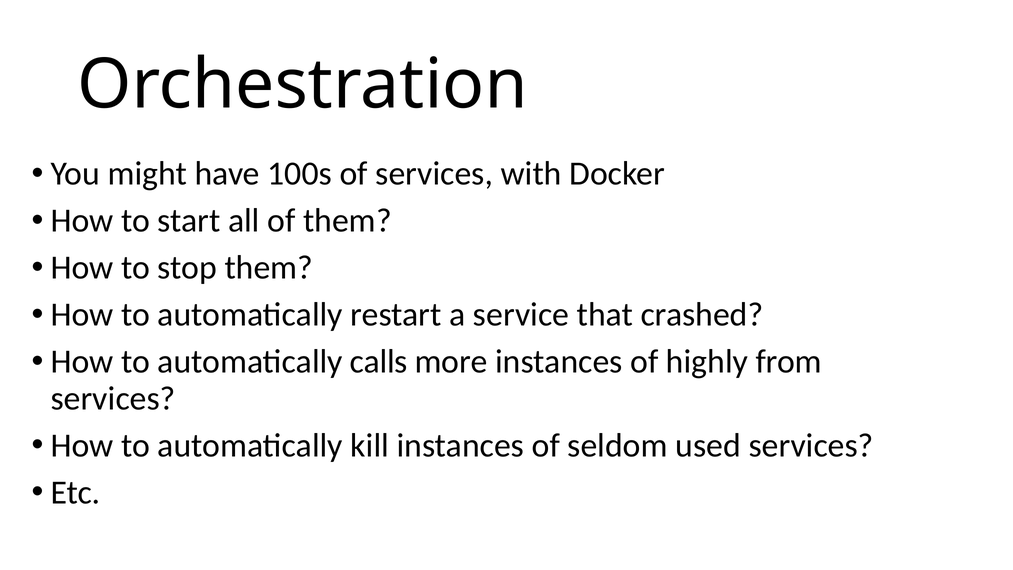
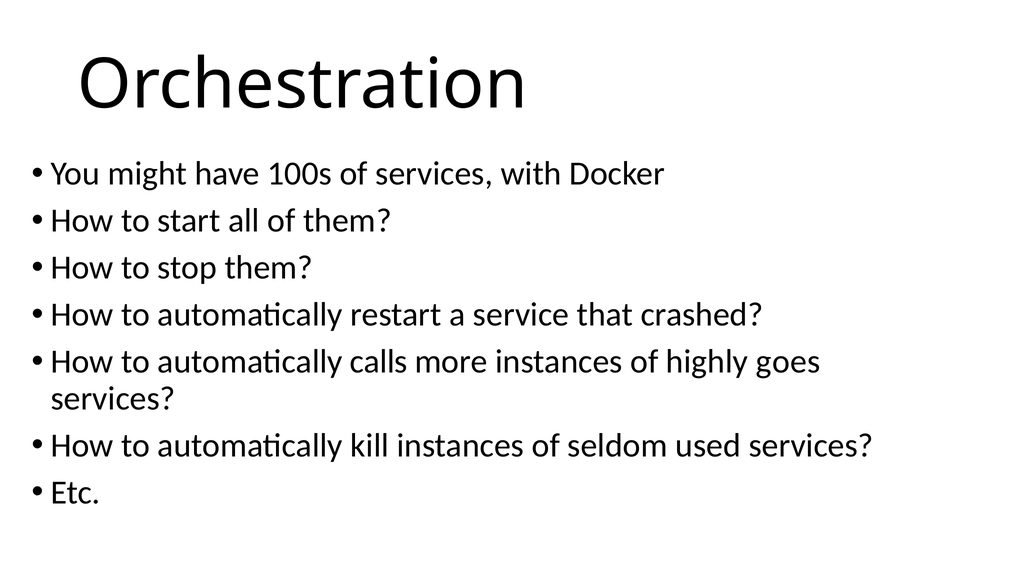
from: from -> goes
